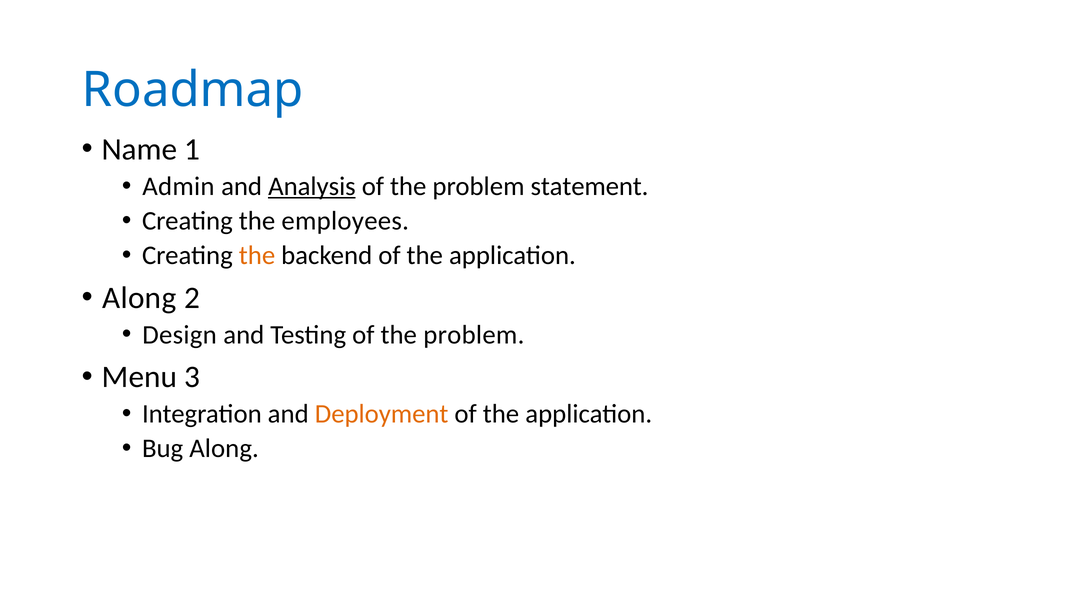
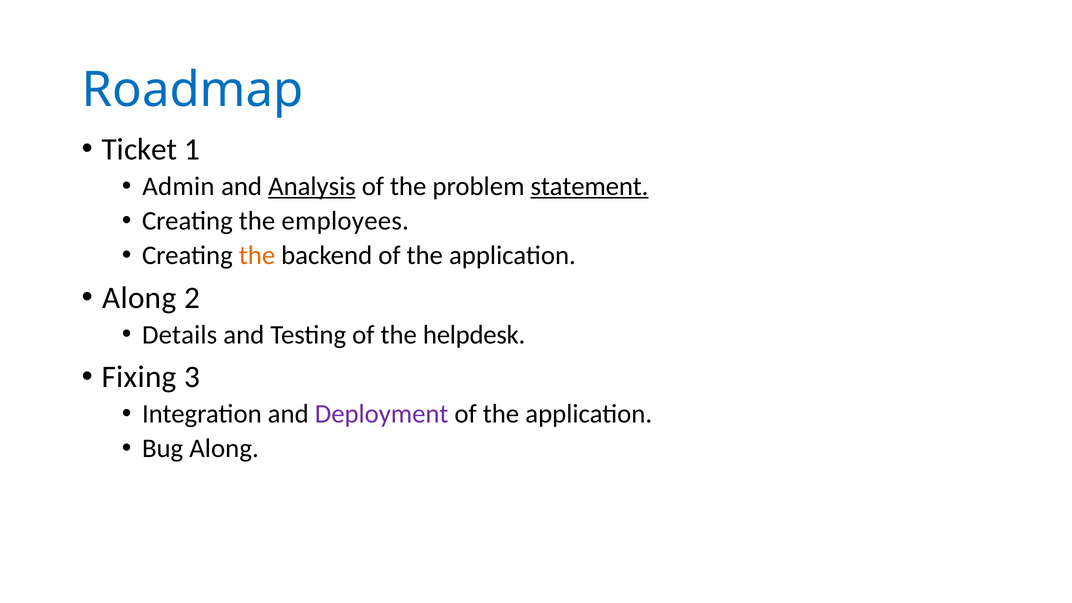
Name: Name -> Ticket
statement underline: none -> present
Design: Design -> Details
Testing of the problem: problem -> helpdesk
Menu: Menu -> Fixing
Deployment colour: orange -> purple
